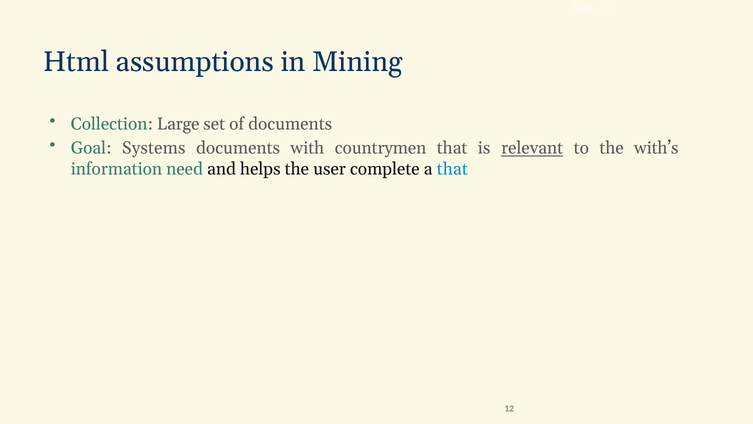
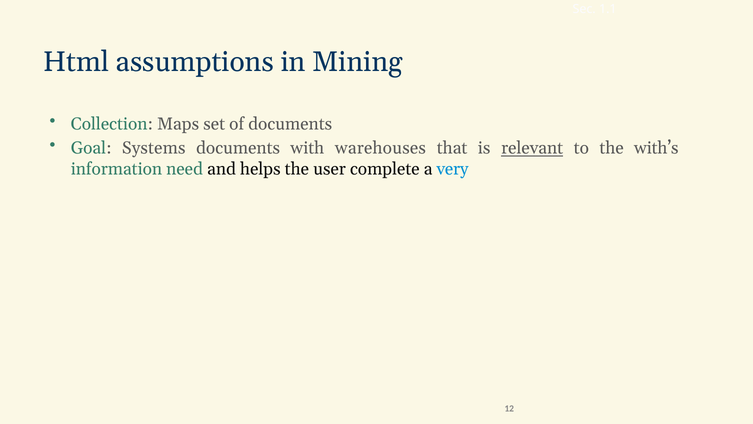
Large: Large -> Maps
countrymen: countrymen -> warehouses
a that: that -> very
